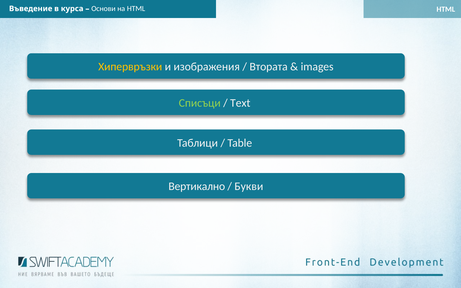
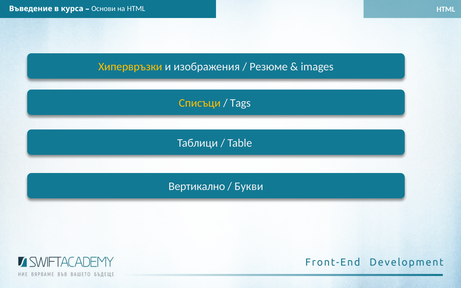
Втората: Втората -> Резюме
Списъци colour: light green -> yellow
Text: Text -> Tags
